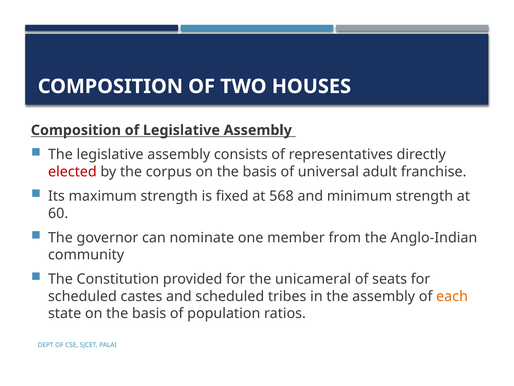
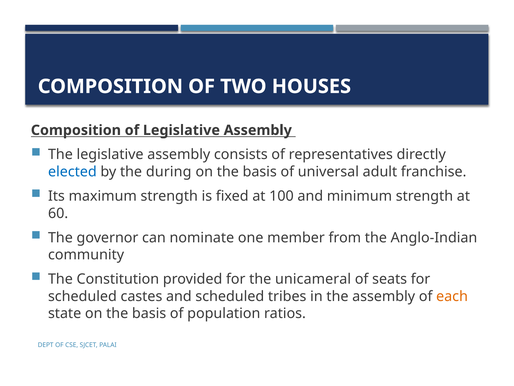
elected colour: red -> blue
corpus: corpus -> during
568: 568 -> 100
